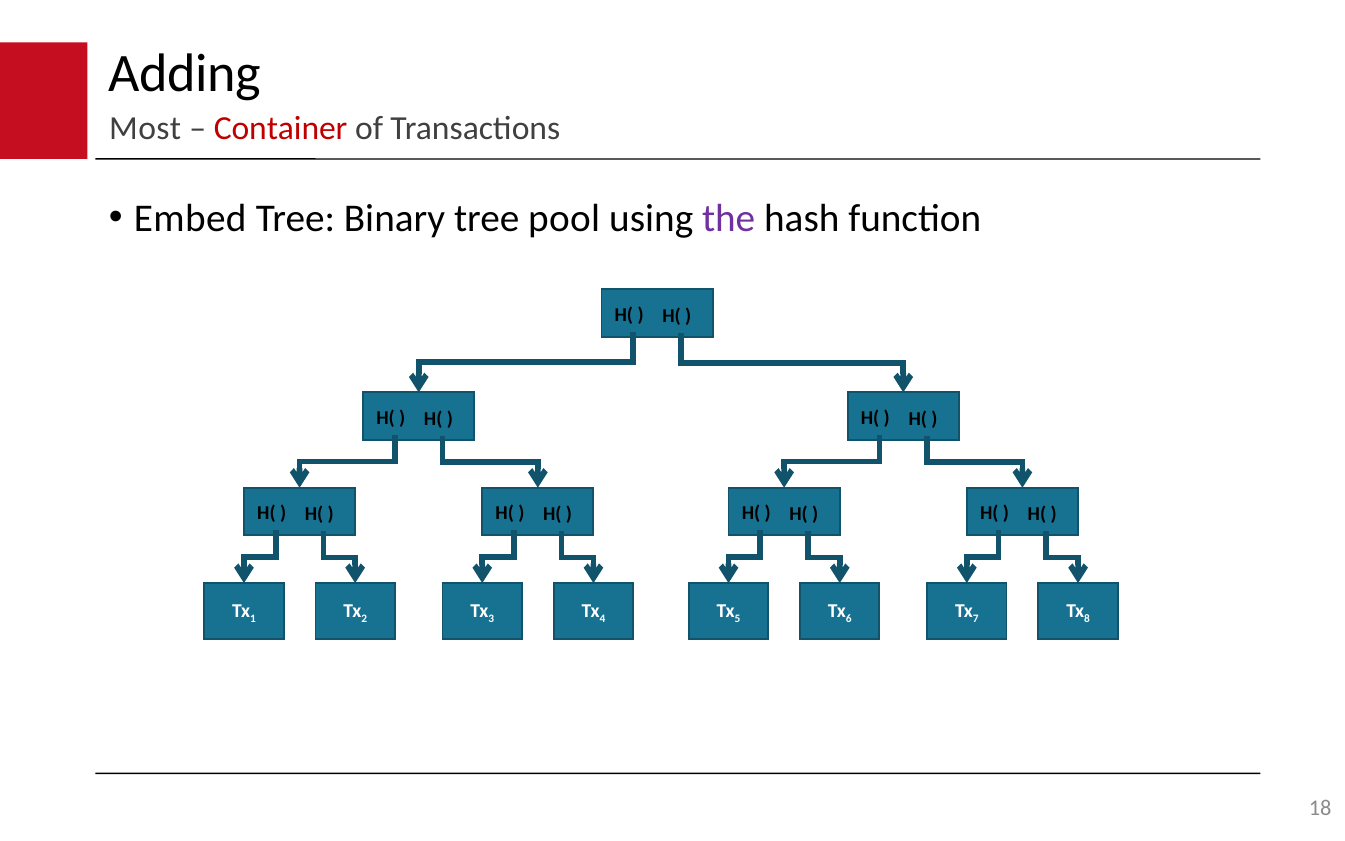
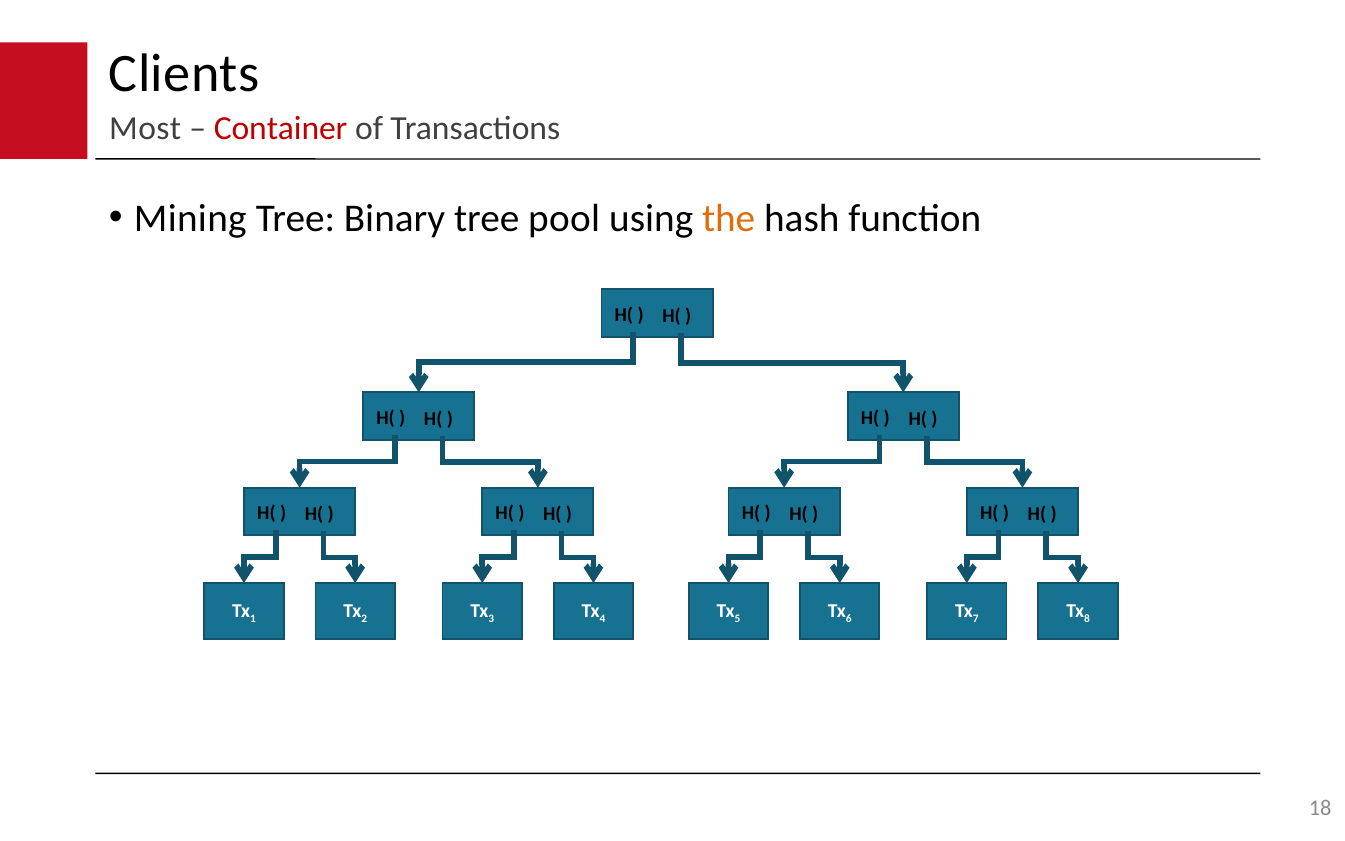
Adding: Adding -> Clients
Embed: Embed -> Mining
the colour: purple -> orange
